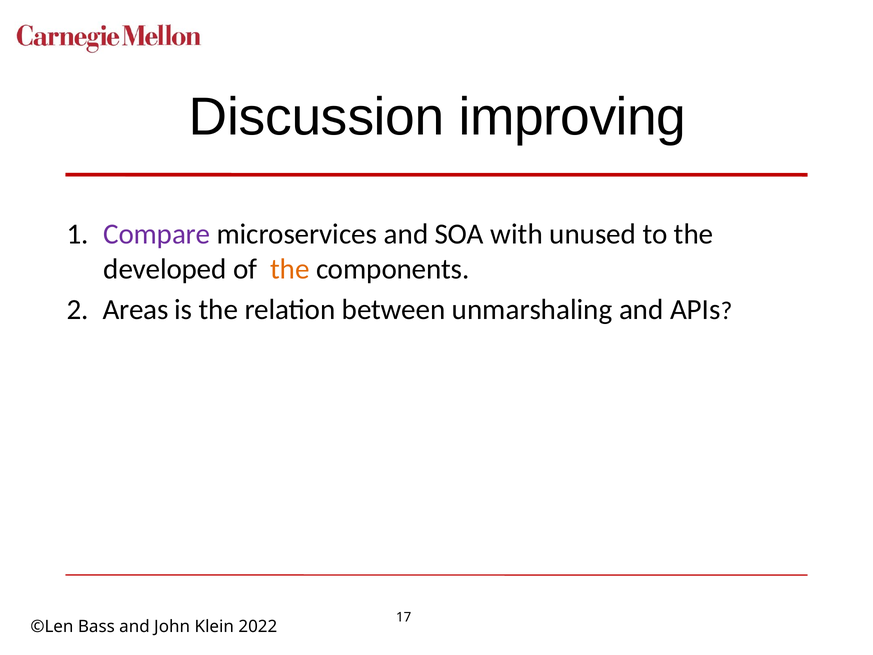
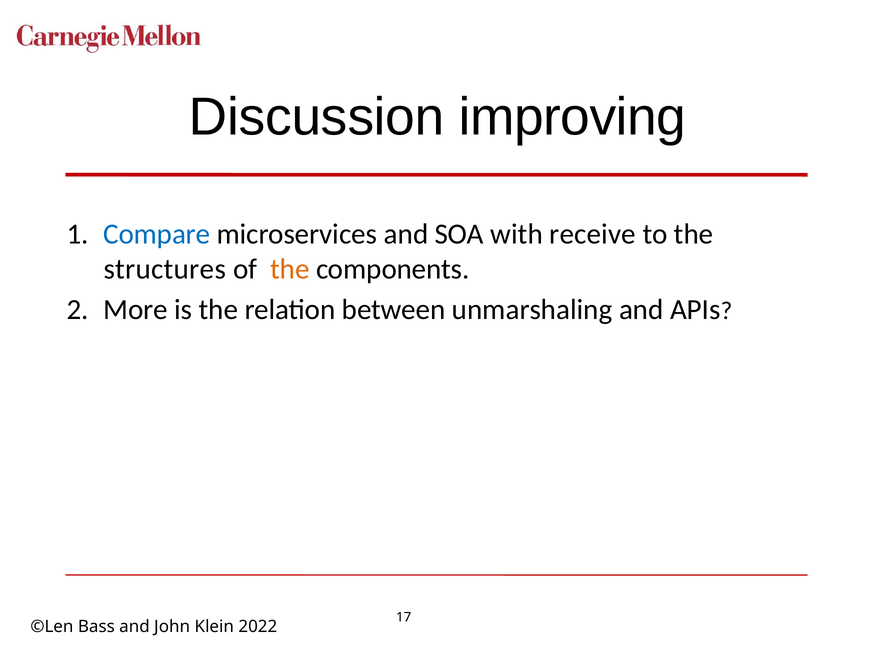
Compare colour: purple -> blue
unused: unused -> receive
developed: developed -> structures
Areas: Areas -> More
